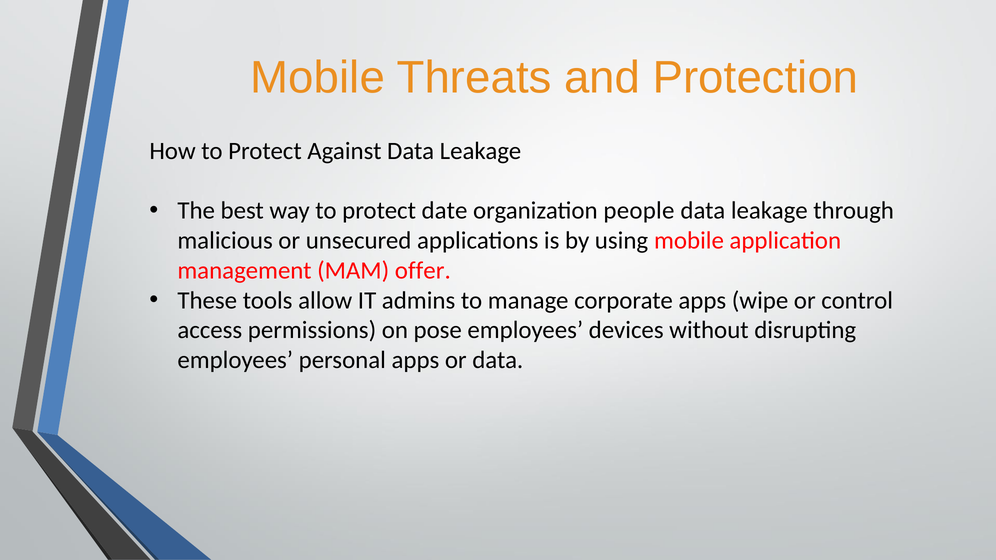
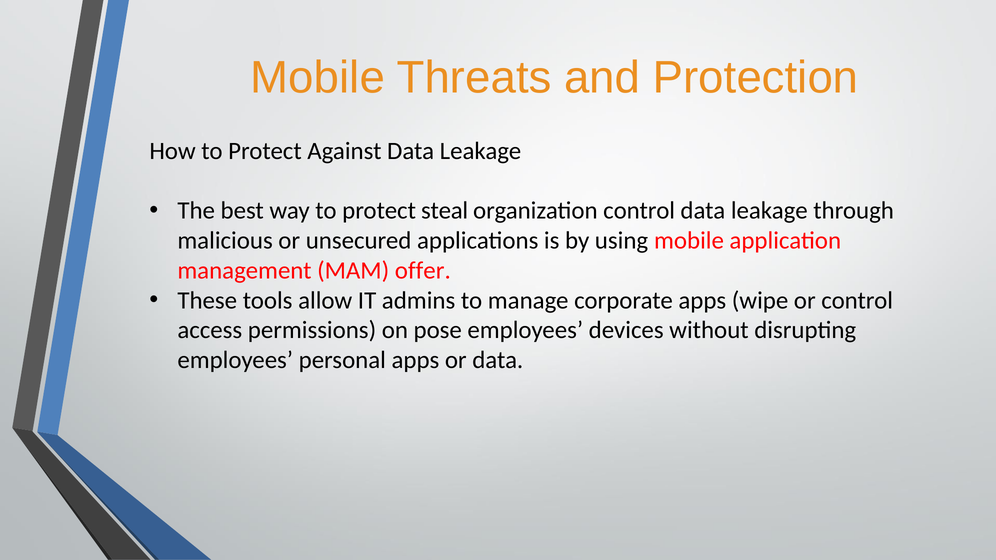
date: date -> steal
organization people: people -> control
